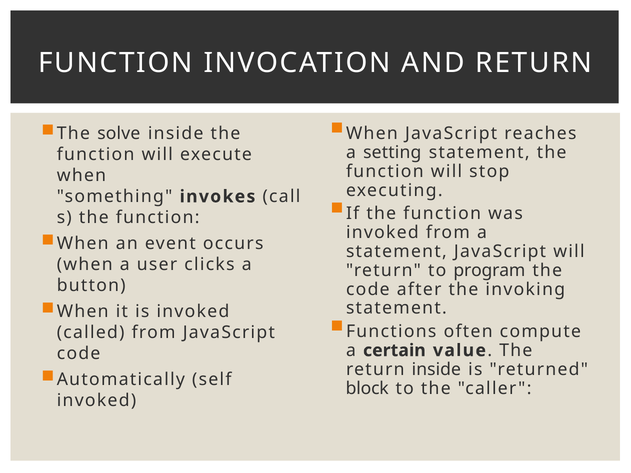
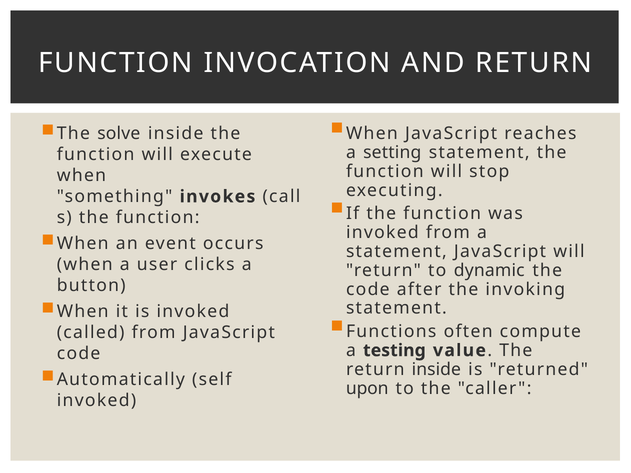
program: program -> dynamic
certain: certain -> testing
block: block -> upon
